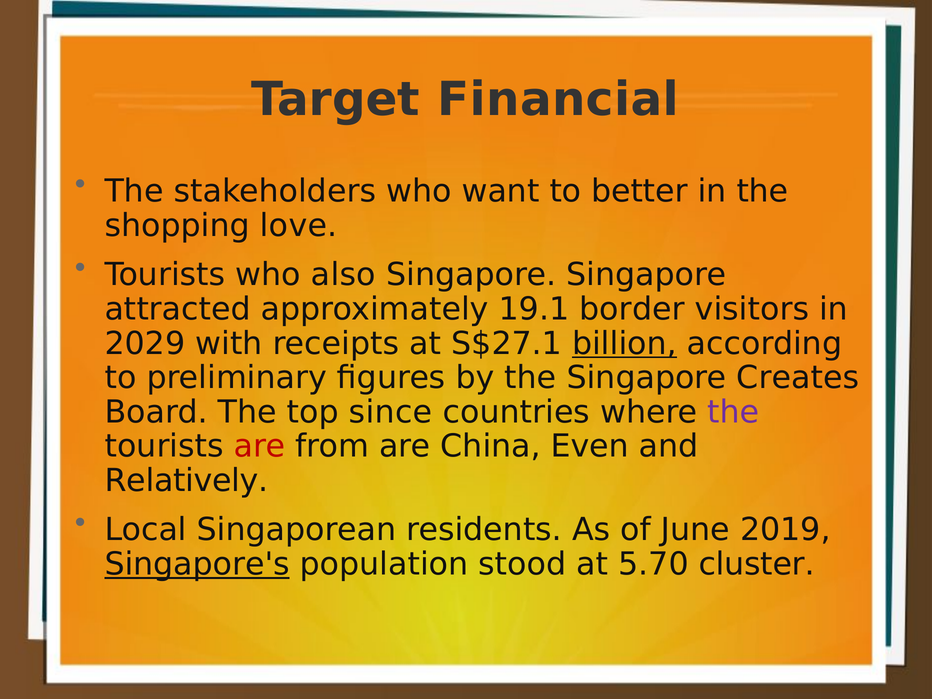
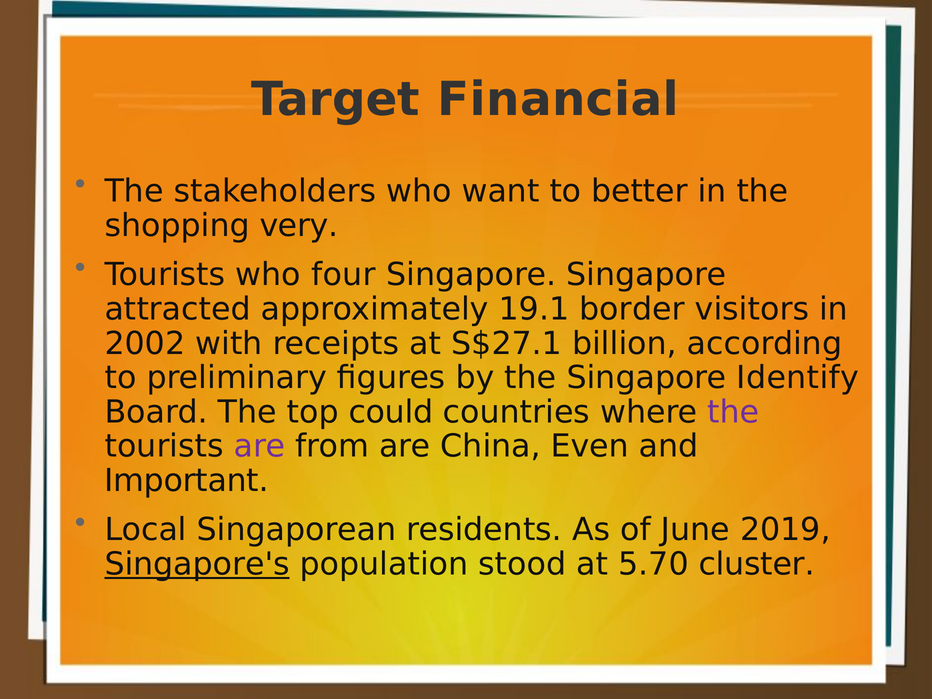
love: love -> very
also: also -> four
2029: 2029 -> 2002
billion underline: present -> none
Creates: Creates -> Identify
since: since -> could
are at (260, 446) colour: red -> purple
Relatively: Relatively -> Important
